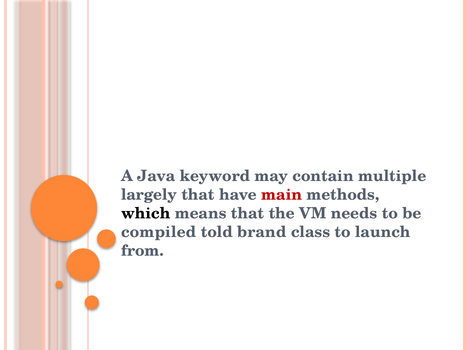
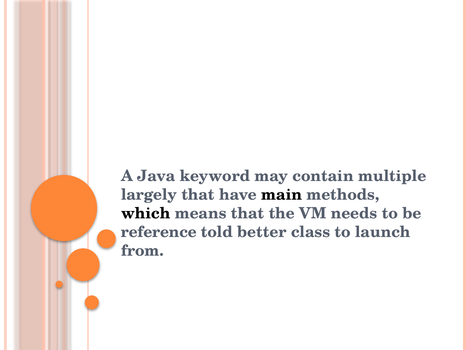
main colour: red -> black
compiled: compiled -> reference
brand: brand -> better
